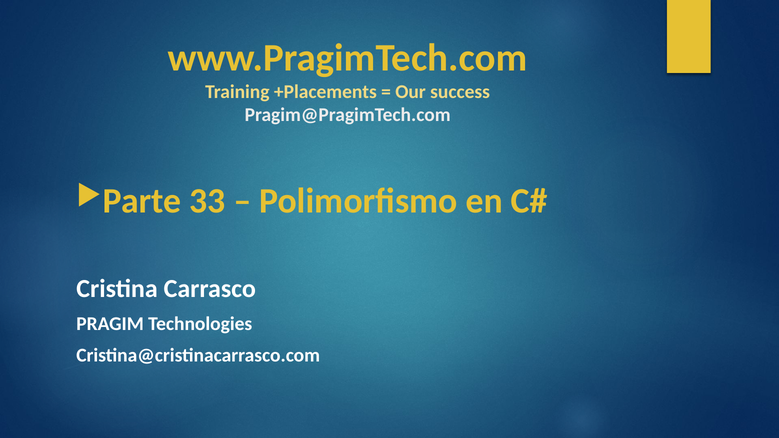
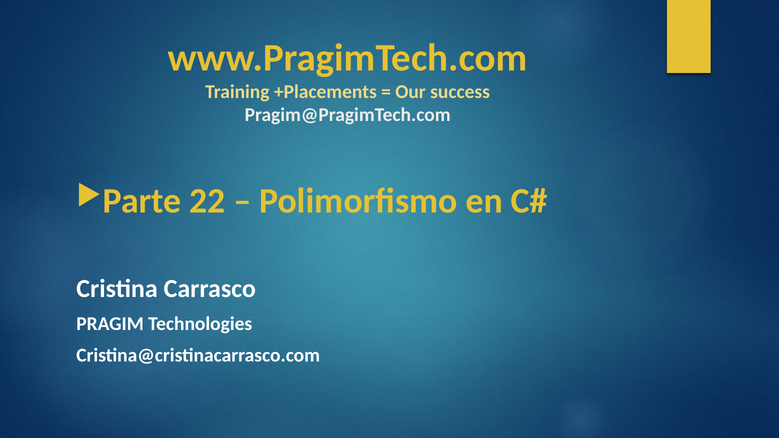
33: 33 -> 22
